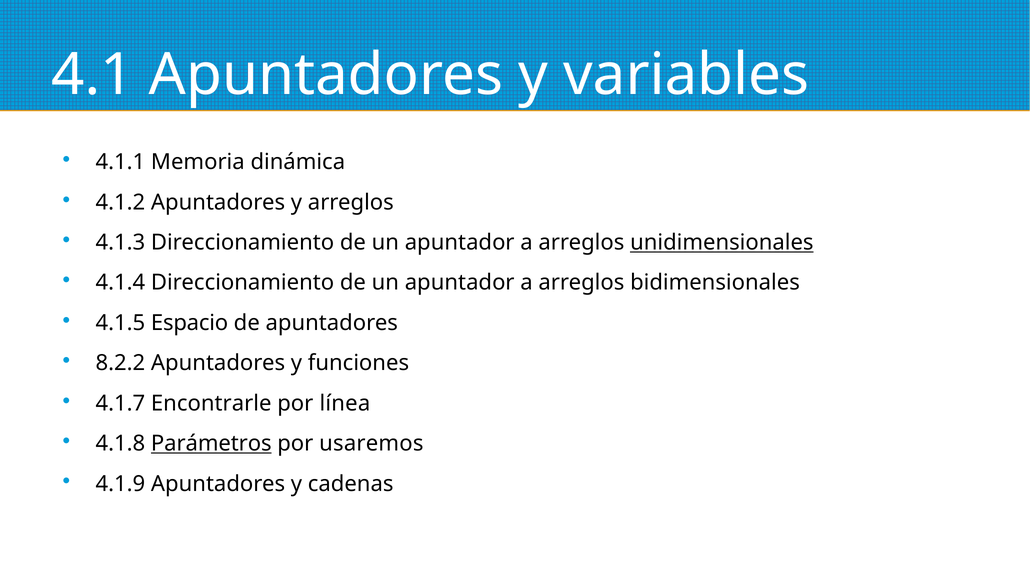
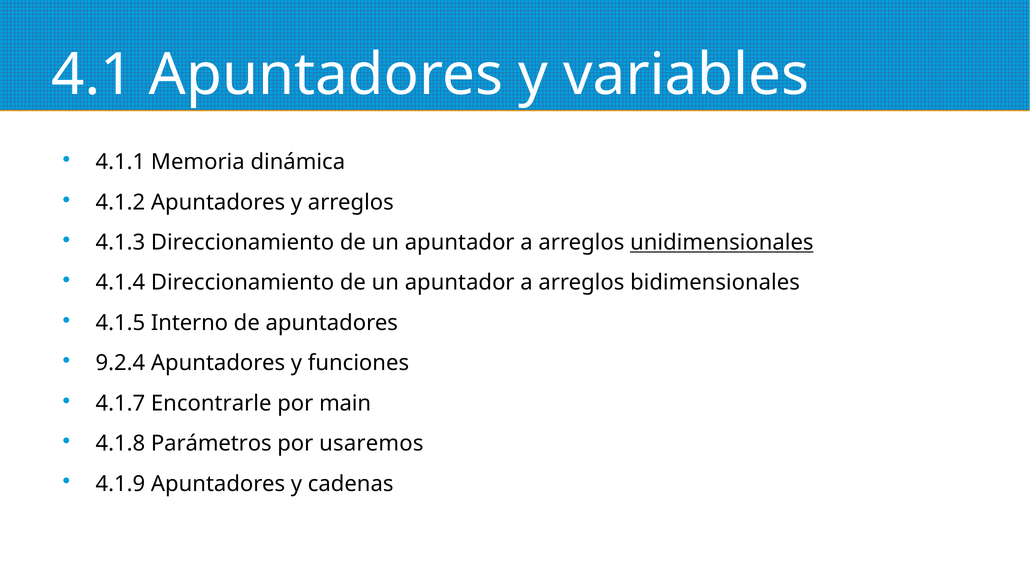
Espacio: Espacio -> Interno
8.2.2: 8.2.2 -> 9.2.4
línea: línea -> main
Parámetros underline: present -> none
